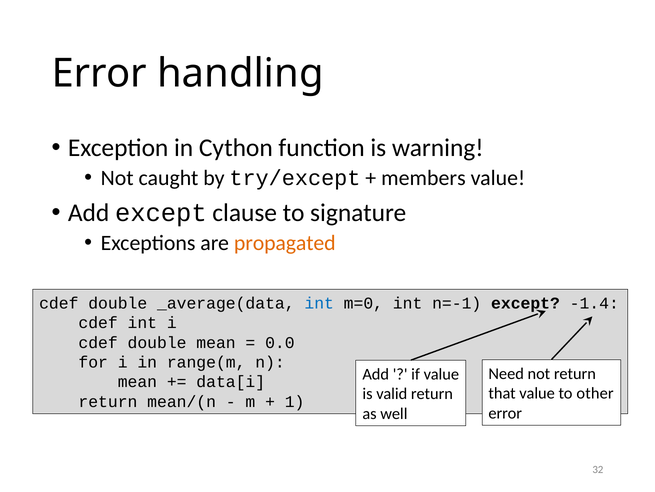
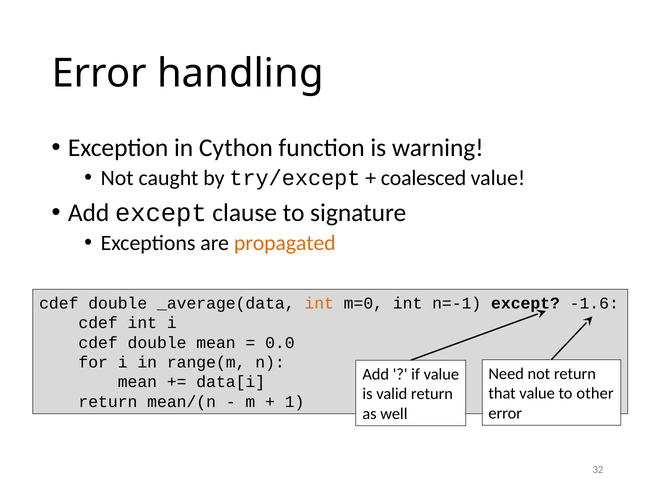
members: members -> coalesced
int at (319, 303) colour: blue -> orange
-1.4: -1.4 -> -1.6
